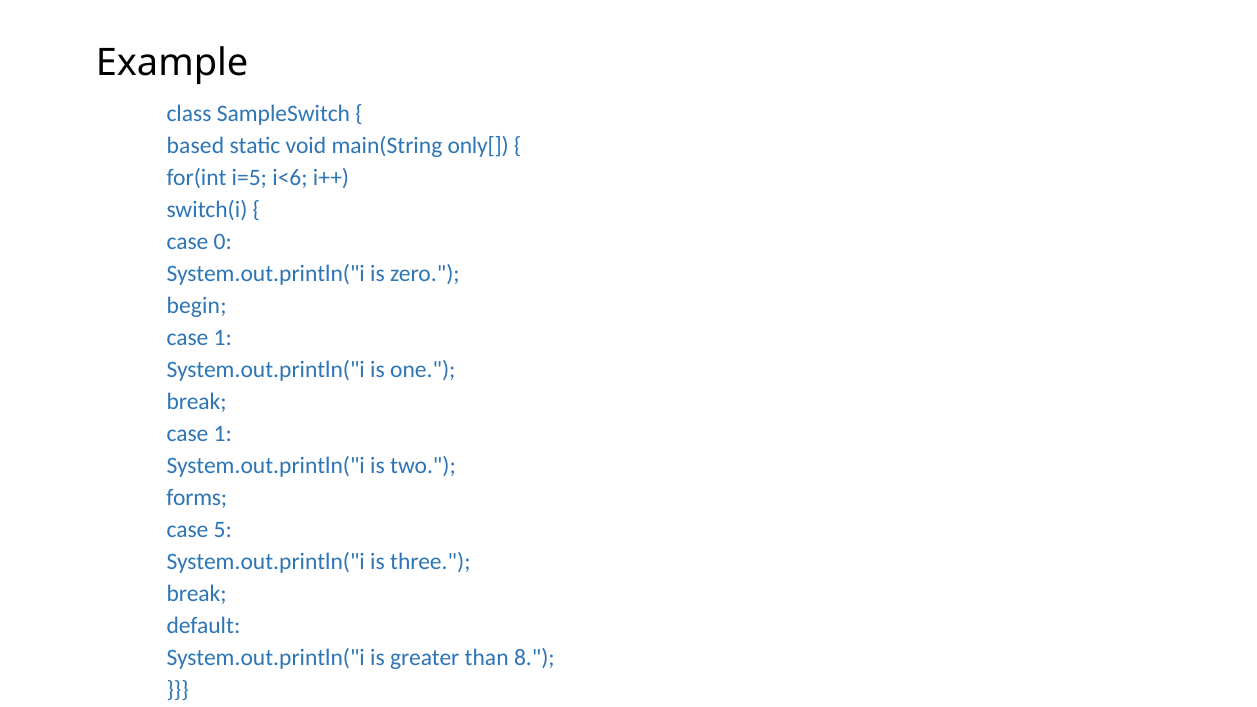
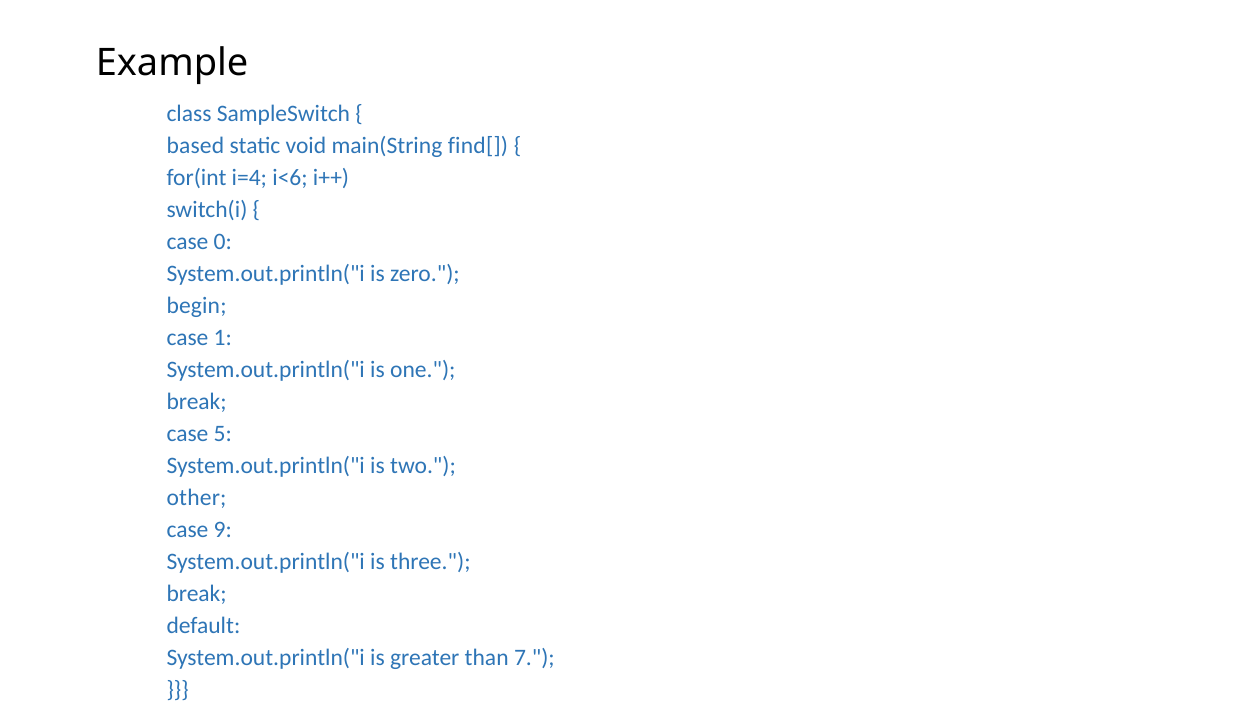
only[: only[ -> find[
i=5: i=5 -> i=4
1 at (223, 434): 1 -> 5
forms: forms -> other
5: 5 -> 9
8: 8 -> 7
